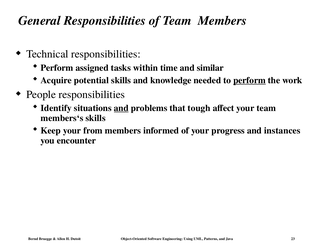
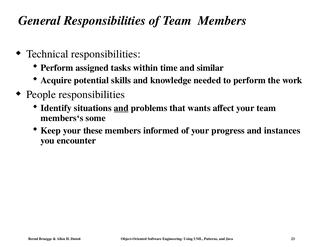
perform at (249, 80) underline: present -> none
tough: tough -> wants
members‘s skills: skills -> some
from: from -> these
